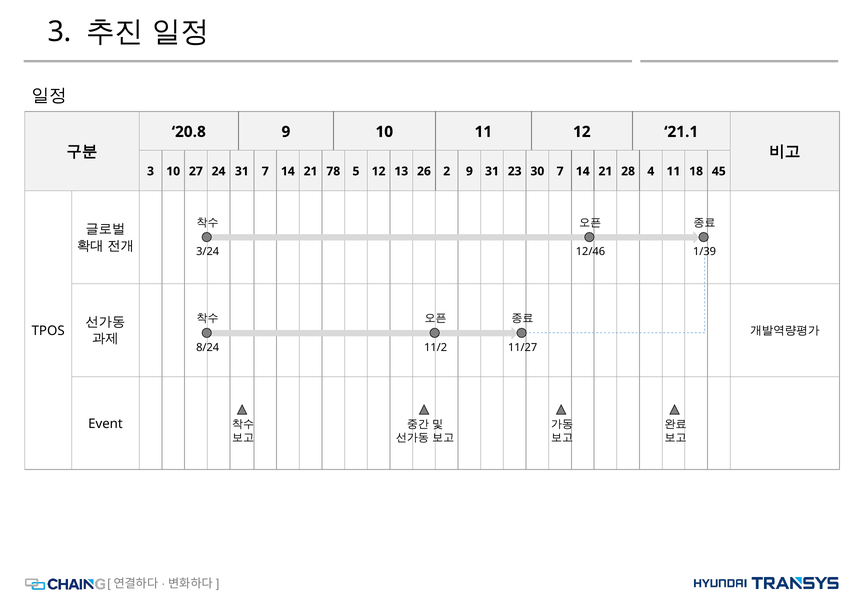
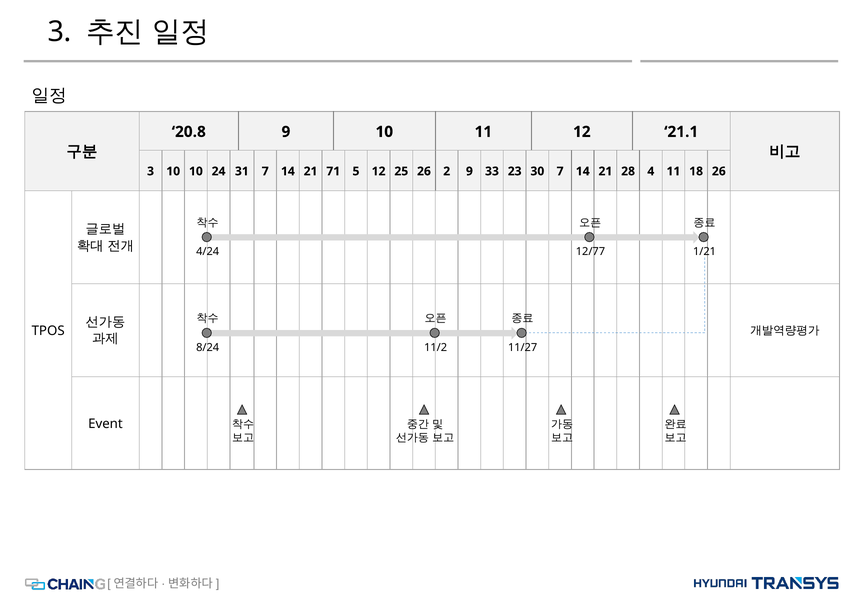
10 27: 27 -> 10
78: 78 -> 71
13: 13 -> 25
9 31: 31 -> 33
18 45: 45 -> 26
3/24: 3/24 -> 4/24
12/46: 12/46 -> 12/77
1/39: 1/39 -> 1/21
